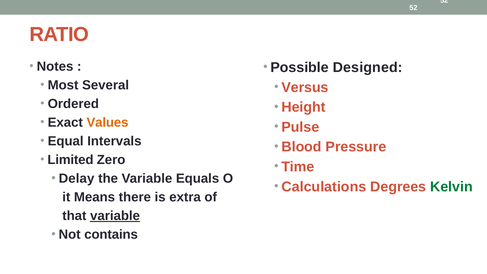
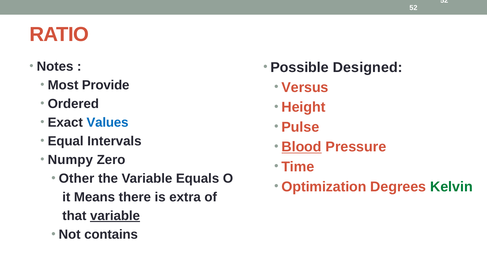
Several: Several -> Provide
Values colour: orange -> blue
Blood underline: none -> present
Limited: Limited -> Numpy
Delay: Delay -> Other
Calculations: Calculations -> Optimization
